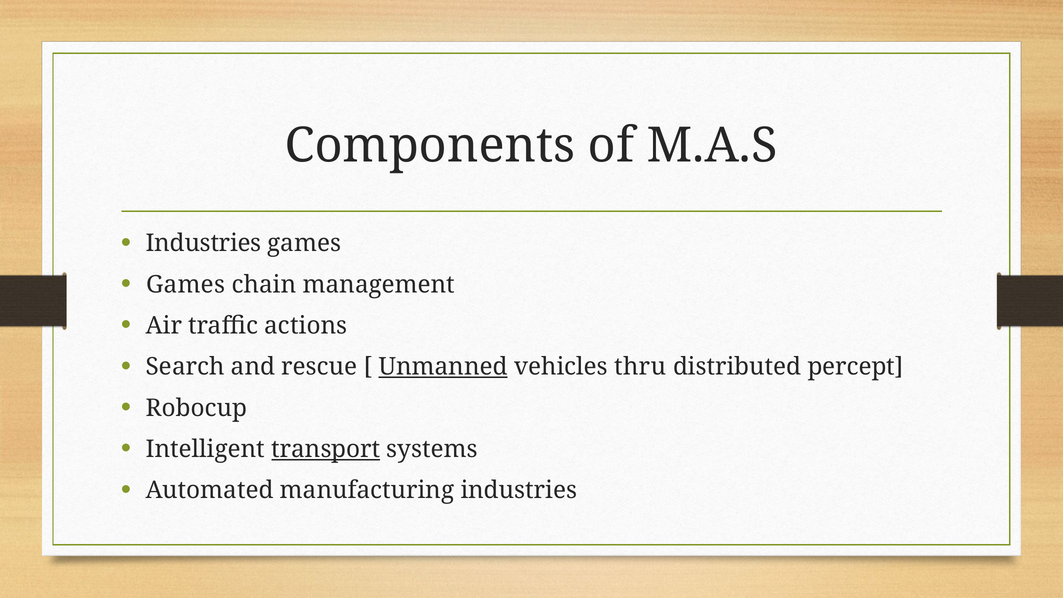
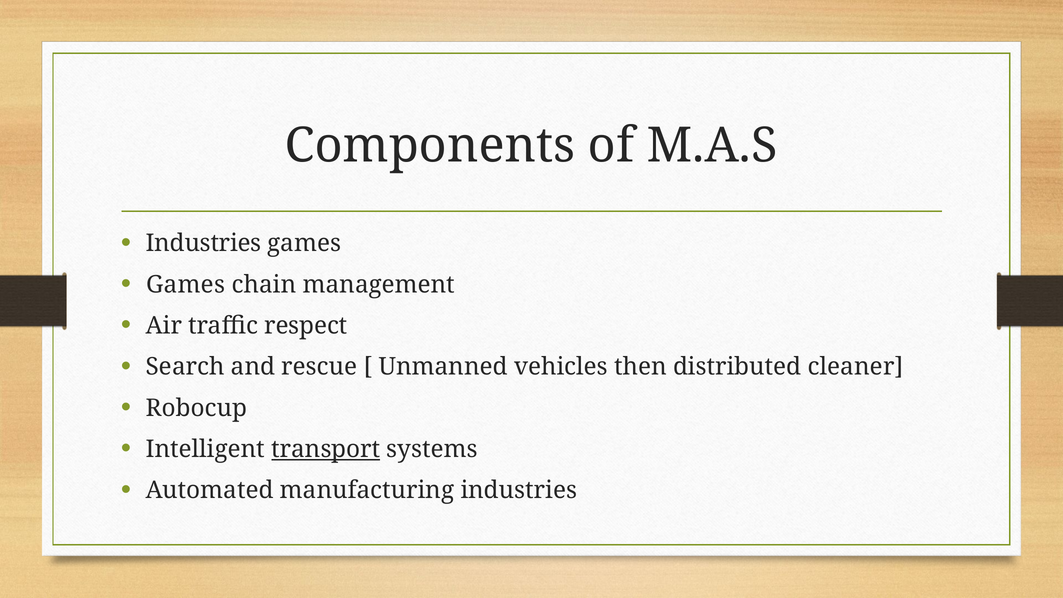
actions: actions -> respect
Unmanned underline: present -> none
thru: thru -> then
percept: percept -> cleaner
